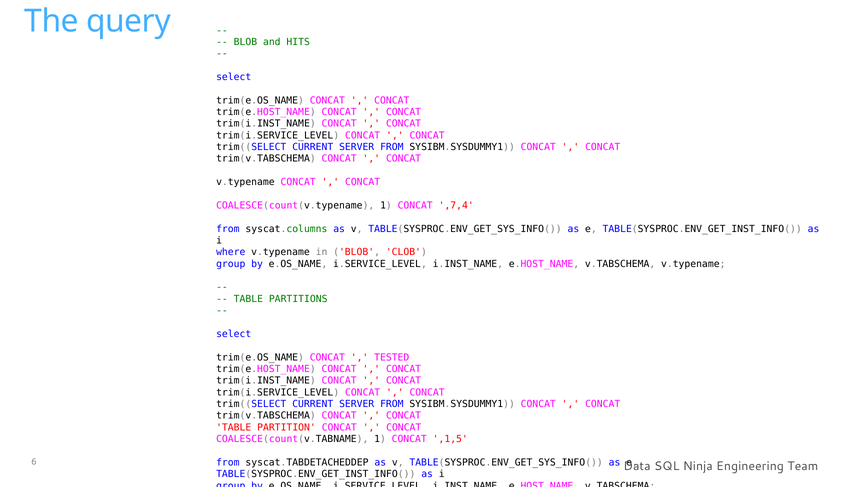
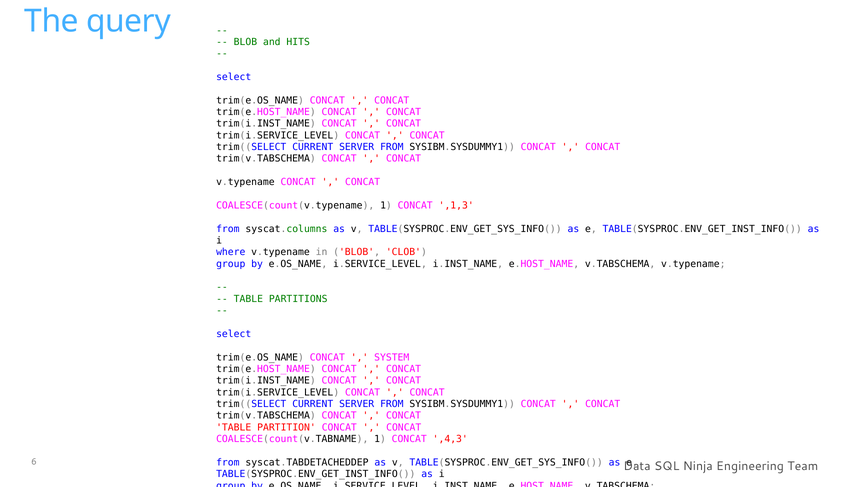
,7,4: ,7,4 -> ,1,3
TESTED: TESTED -> SYSTEM
,1,5: ,1,5 -> ,4,3
